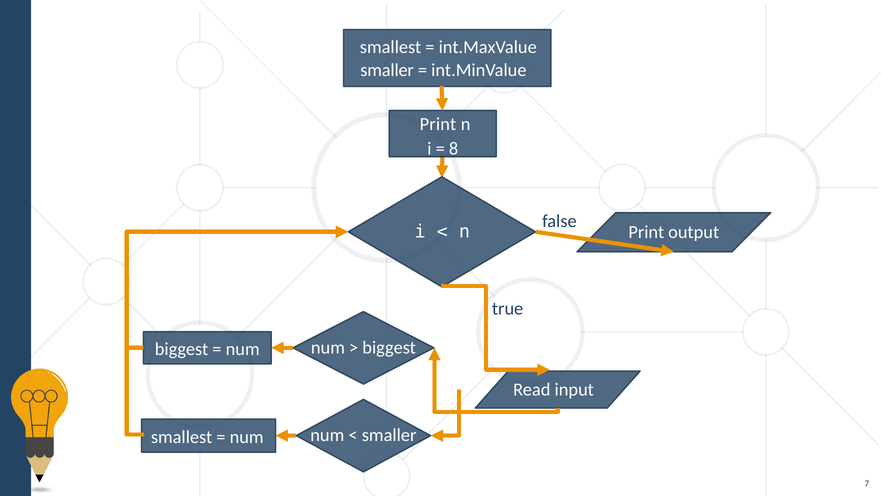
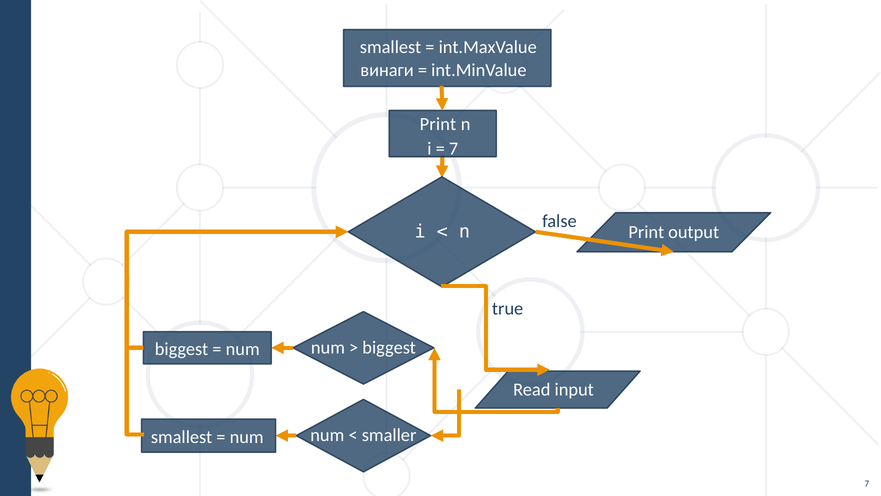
smaller at (387, 70): smaller -> винаги
8 at (454, 148): 8 -> 7
